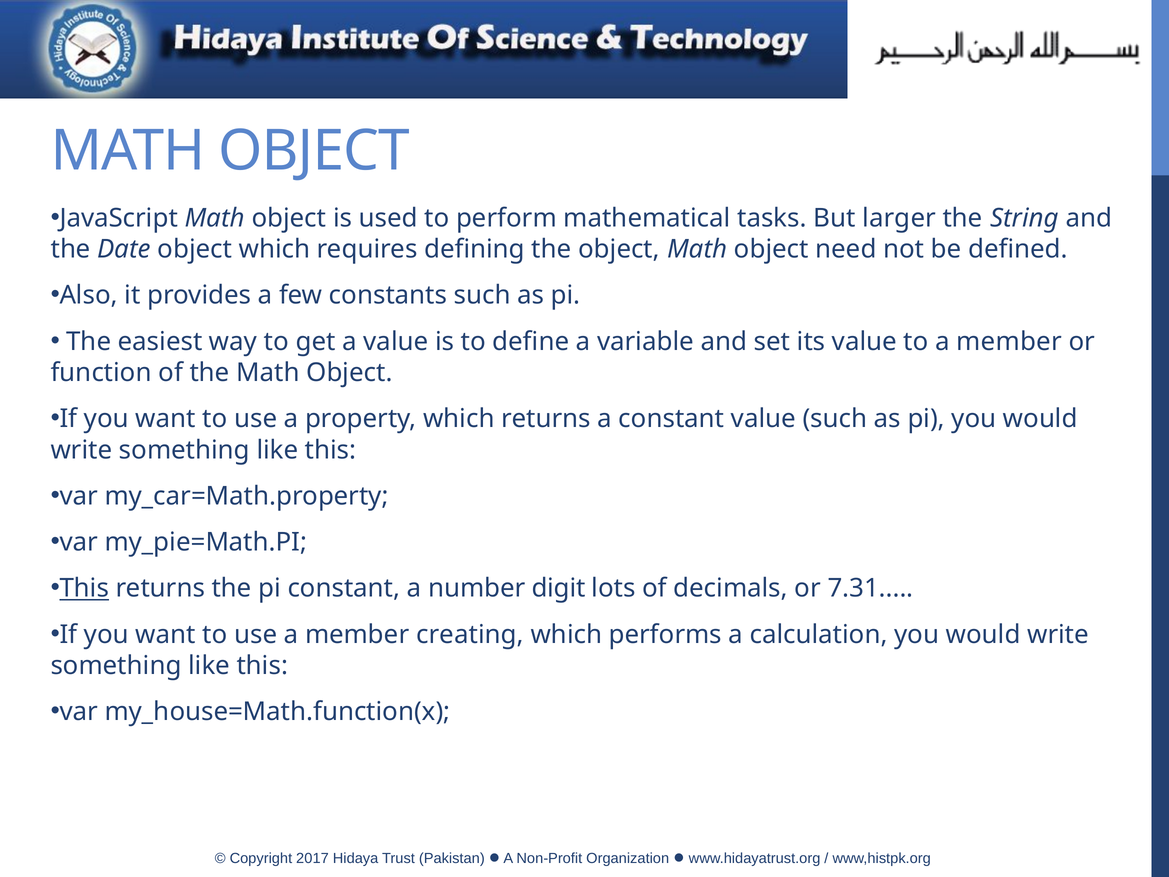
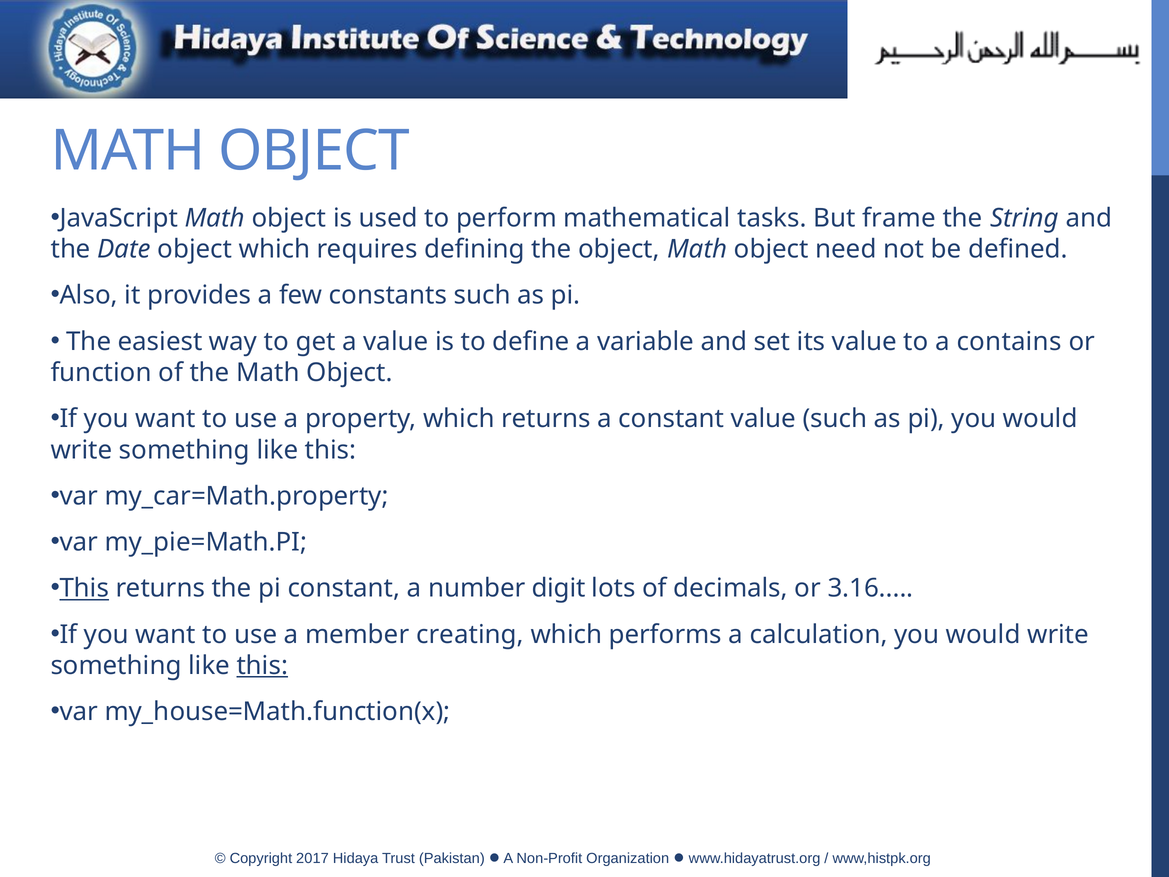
larger: larger -> frame
to a member: member -> contains
7.31: 7.31 -> 3.16
this at (262, 665) underline: none -> present
